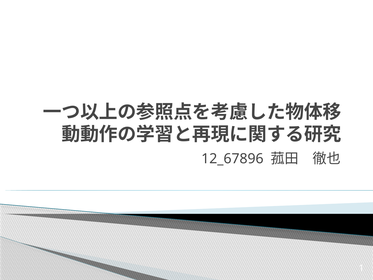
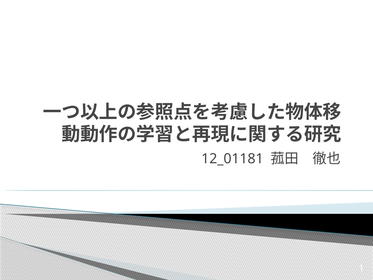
12_67896: 12_67896 -> 12_01181
